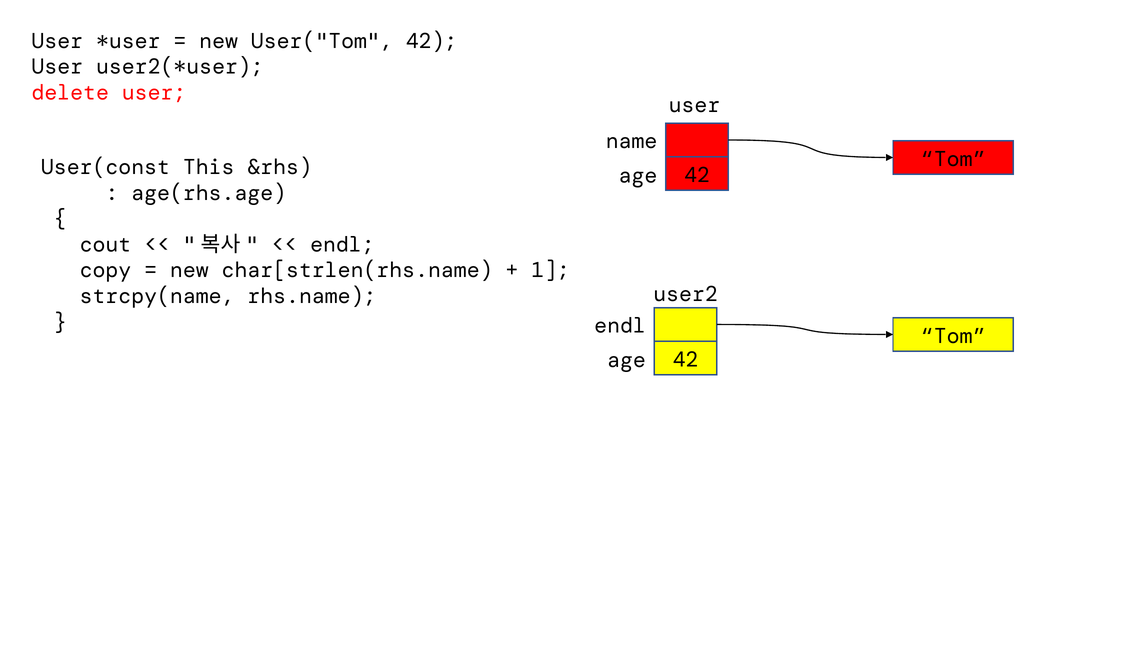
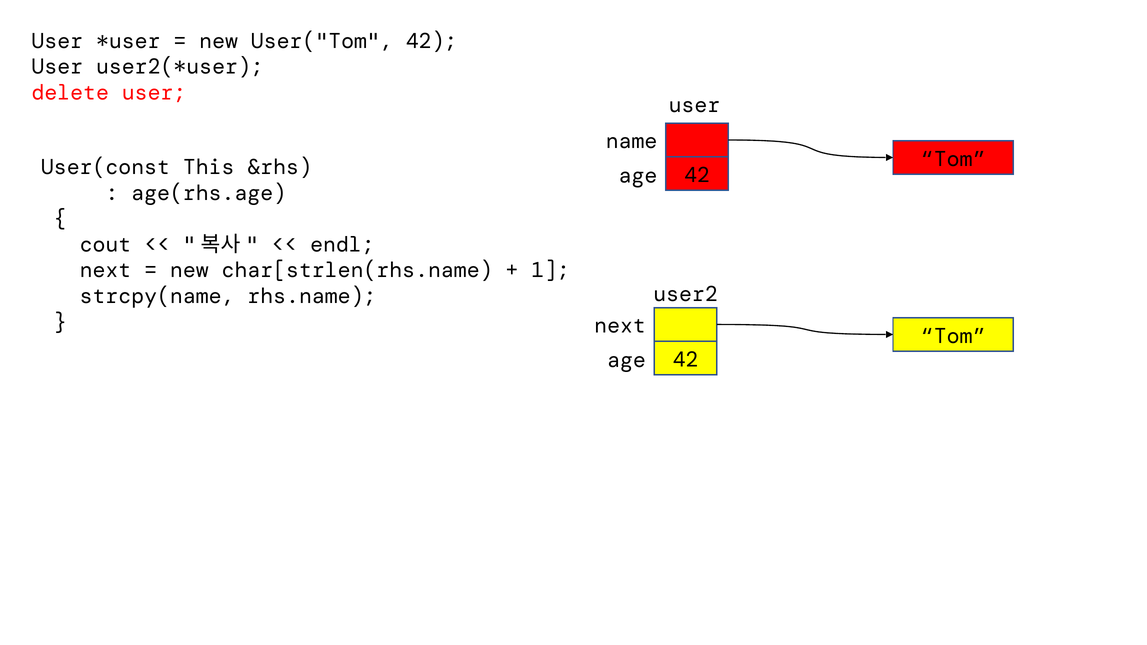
copy at (105, 270): copy -> next
endl at (620, 326): endl -> next
